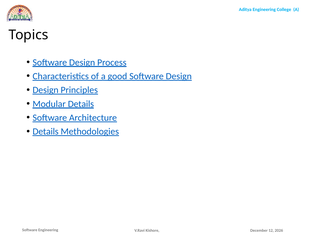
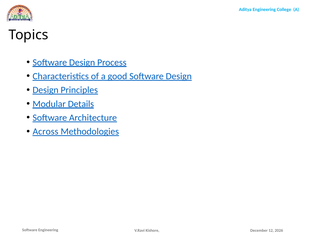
Details at (46, 132): Details -> Across
